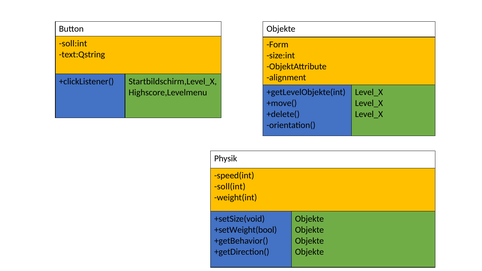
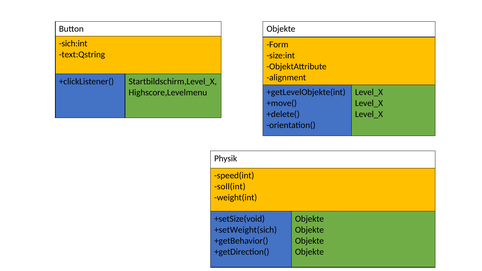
soll:int: soll:int -> sich:int
+setWeight(bool: +setWeight(bool -> +setWeight(sich
